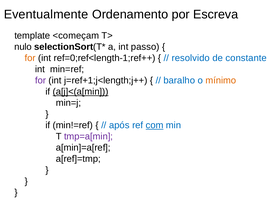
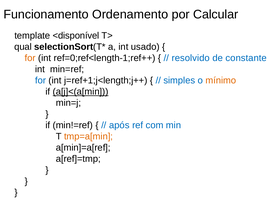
Eventualmente: Eventualmente -> Funcionamento
Escreva: Escreva -> Calcular
<começam: <começam -> <disponível
nulo: nulo -> qual
passo: passo -> usado
for at (41, 80) colour: purple -> blue
baralho: baralho -> simples
com underline: present -> none
tmp=a[min colour: purple -> orange
